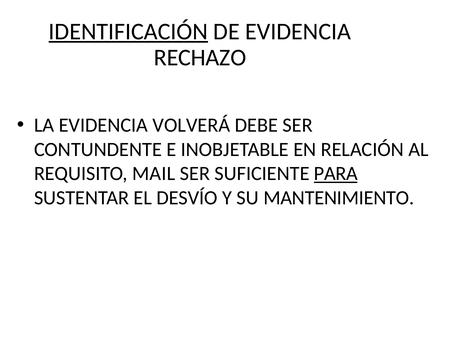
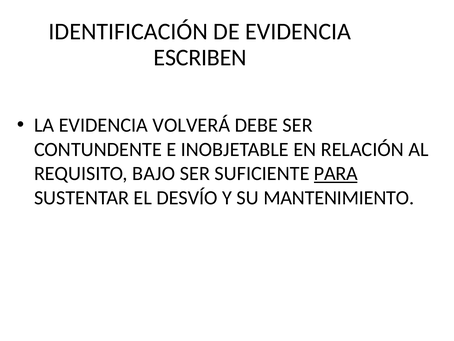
IDENTIFICACIÓN underline: present -> none
RECHAZO: RECHAZO -> ESCRIBEN
MAIL: MAIL -> BAJO
